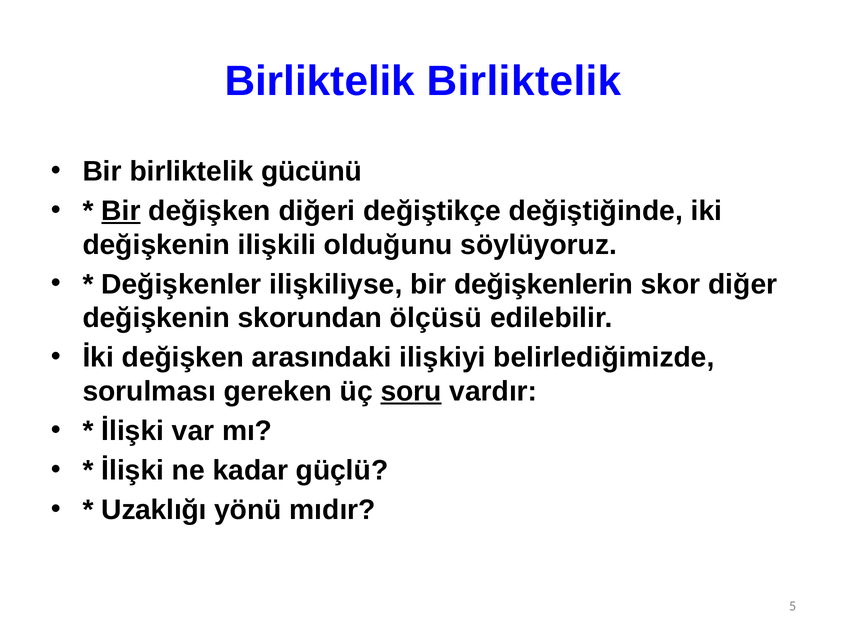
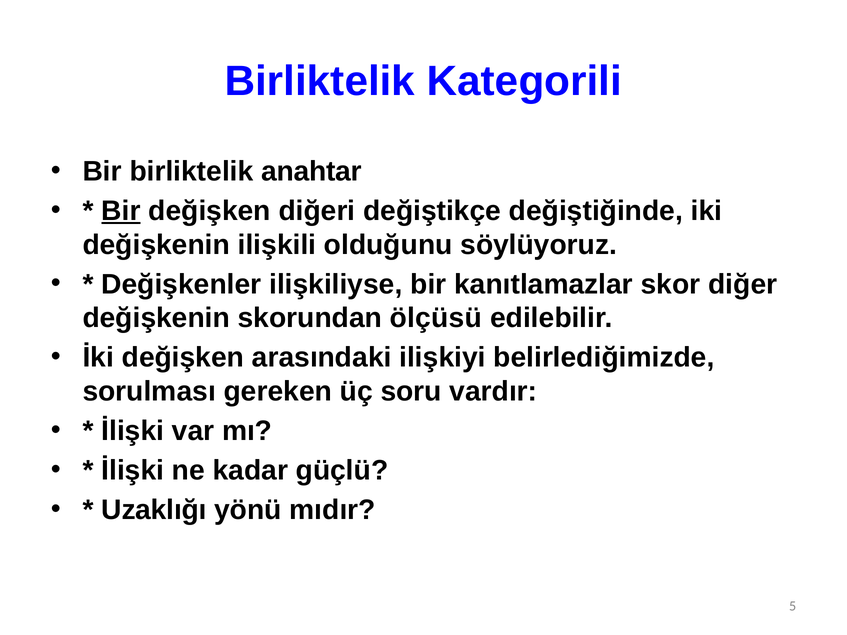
Birliktelik Birliktelik: Birliktelik -> Kategorili
gücünü: gücünü -> anahtar
değişkenlerin: değişkenlerin -> kanıtlamazlar
soru underline: present -> none
